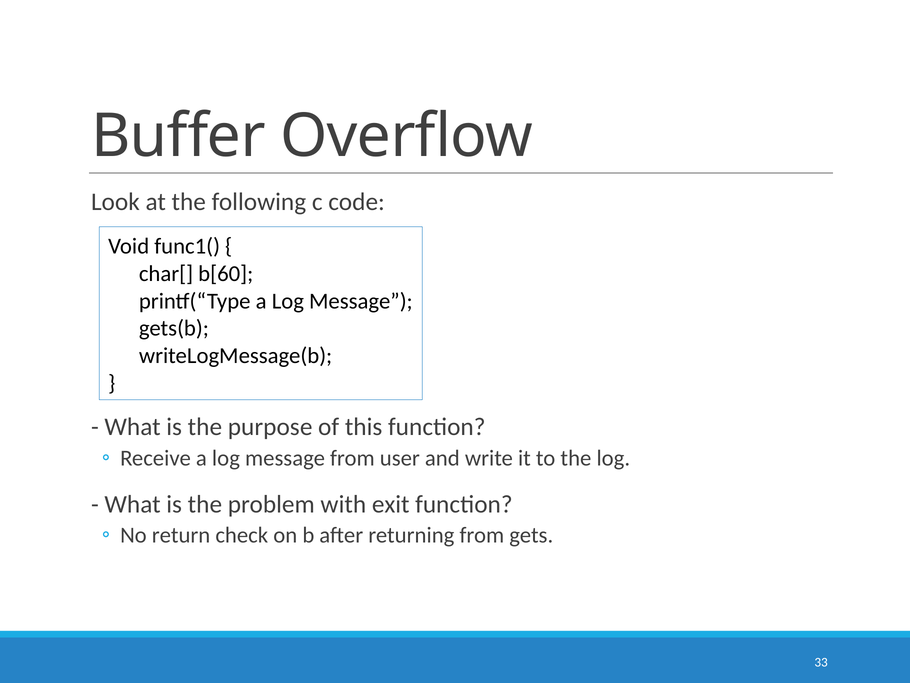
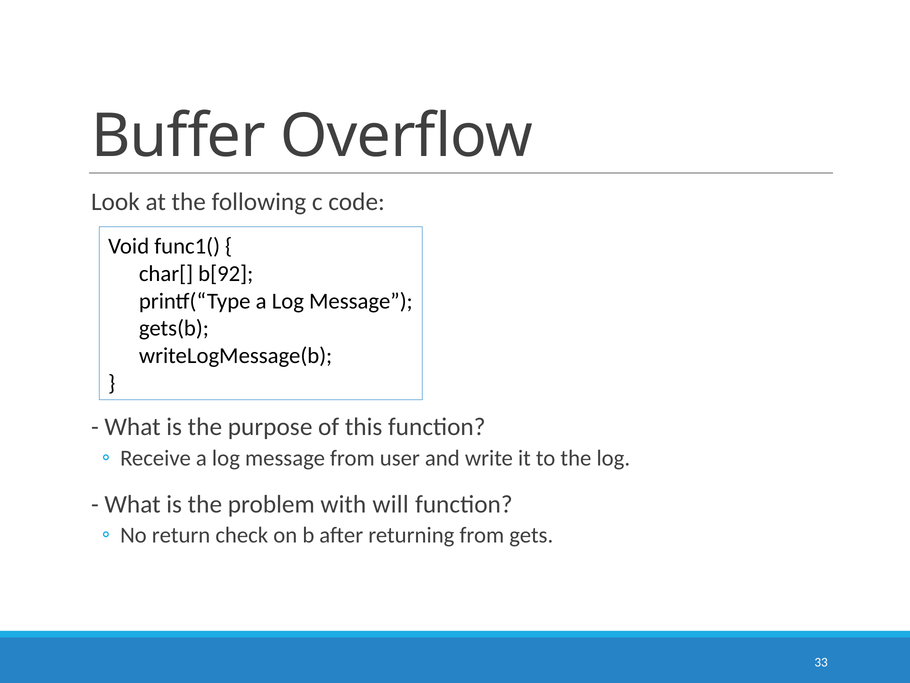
b[60: b[60 -> b[92
exit: exit -> will
